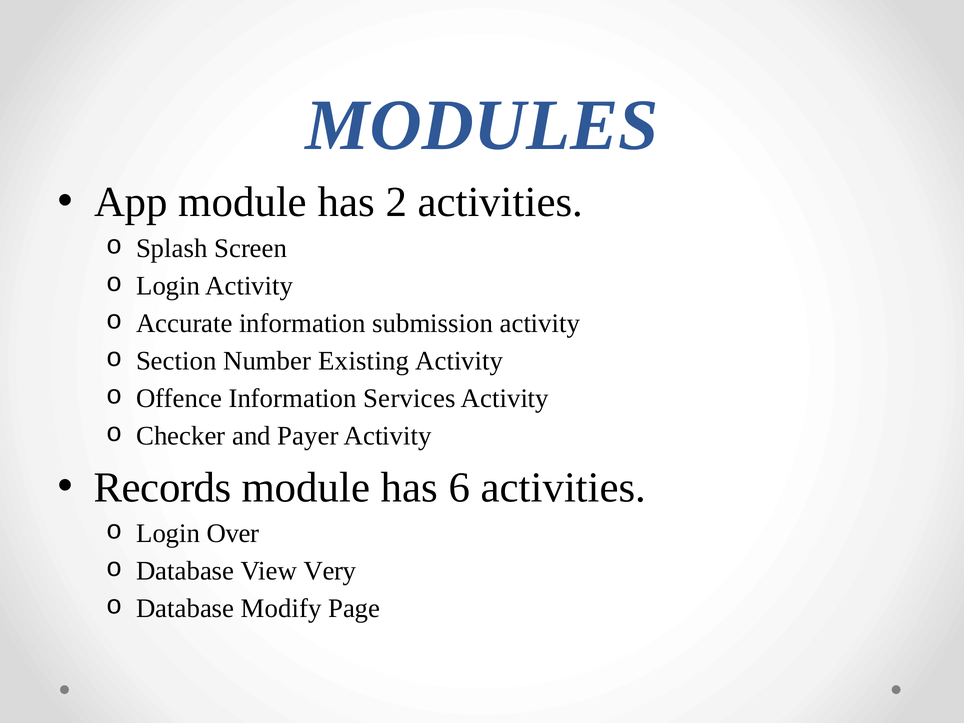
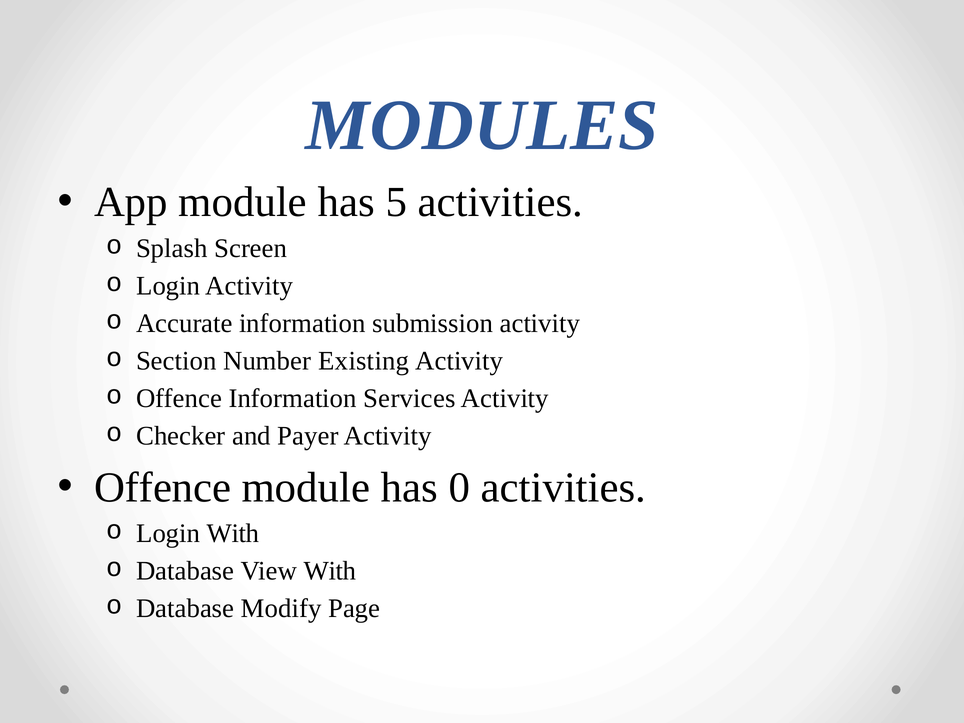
2: 2 -> 5
Records at (163, 488): Records -> Offence
6: 6 -> 0
Login Over: Over -> With
View Very: Very -> With
